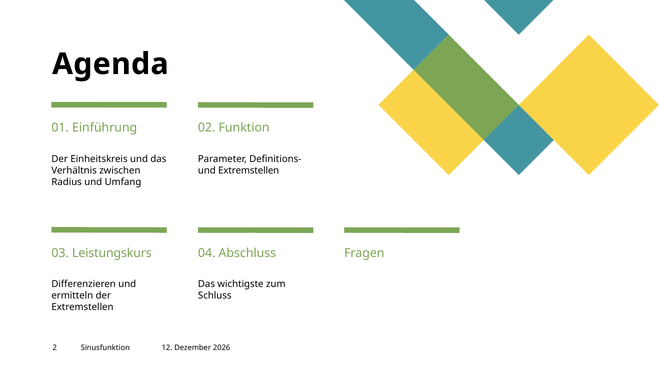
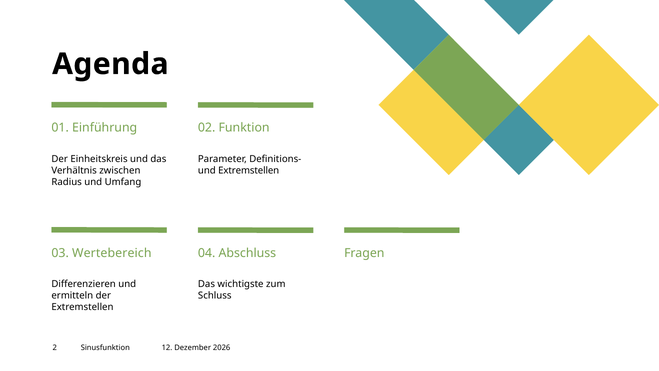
Leistungskurs: Leistungskurs -> Wertebereich
